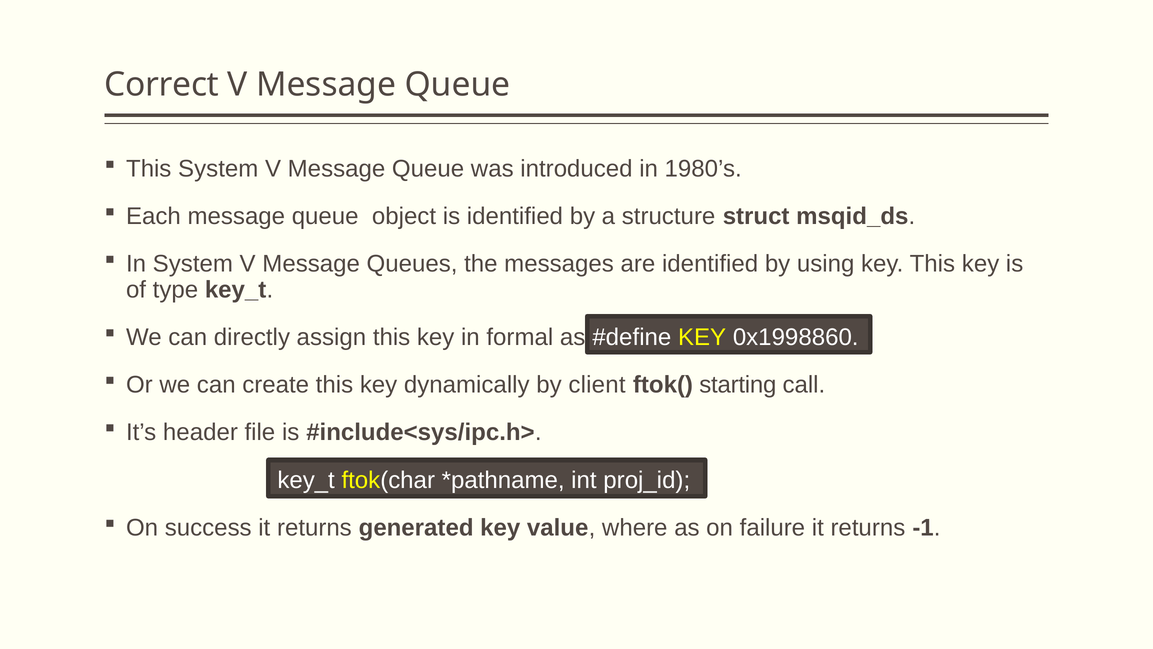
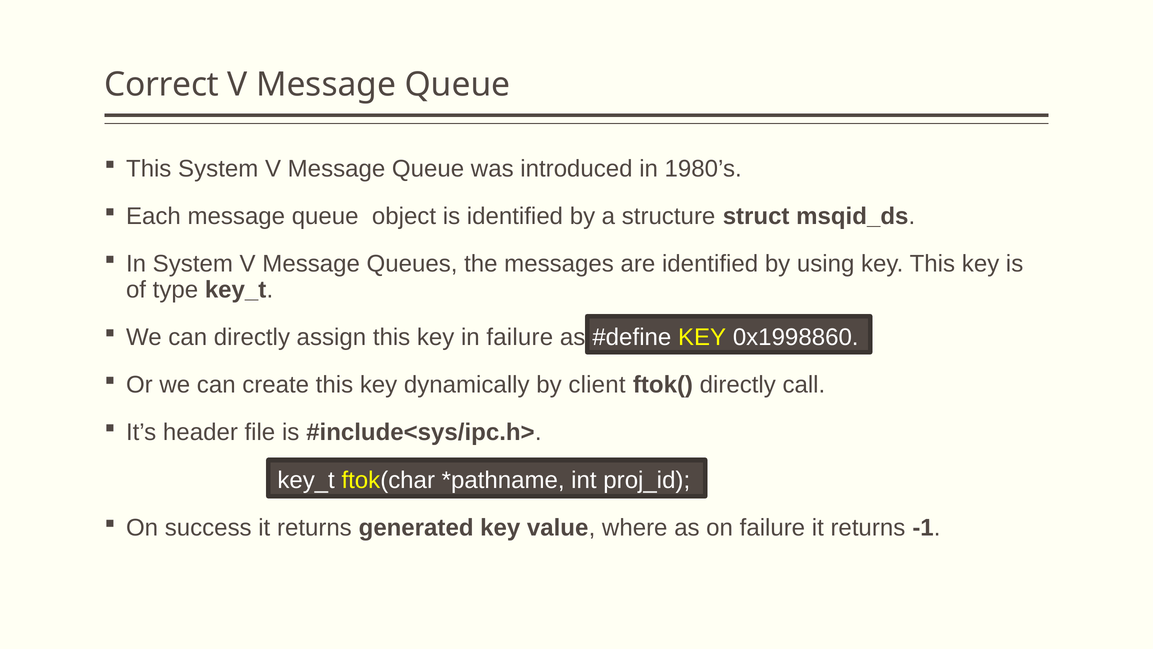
in formal: formal -> failure
ftok( starting: starting -> directly
